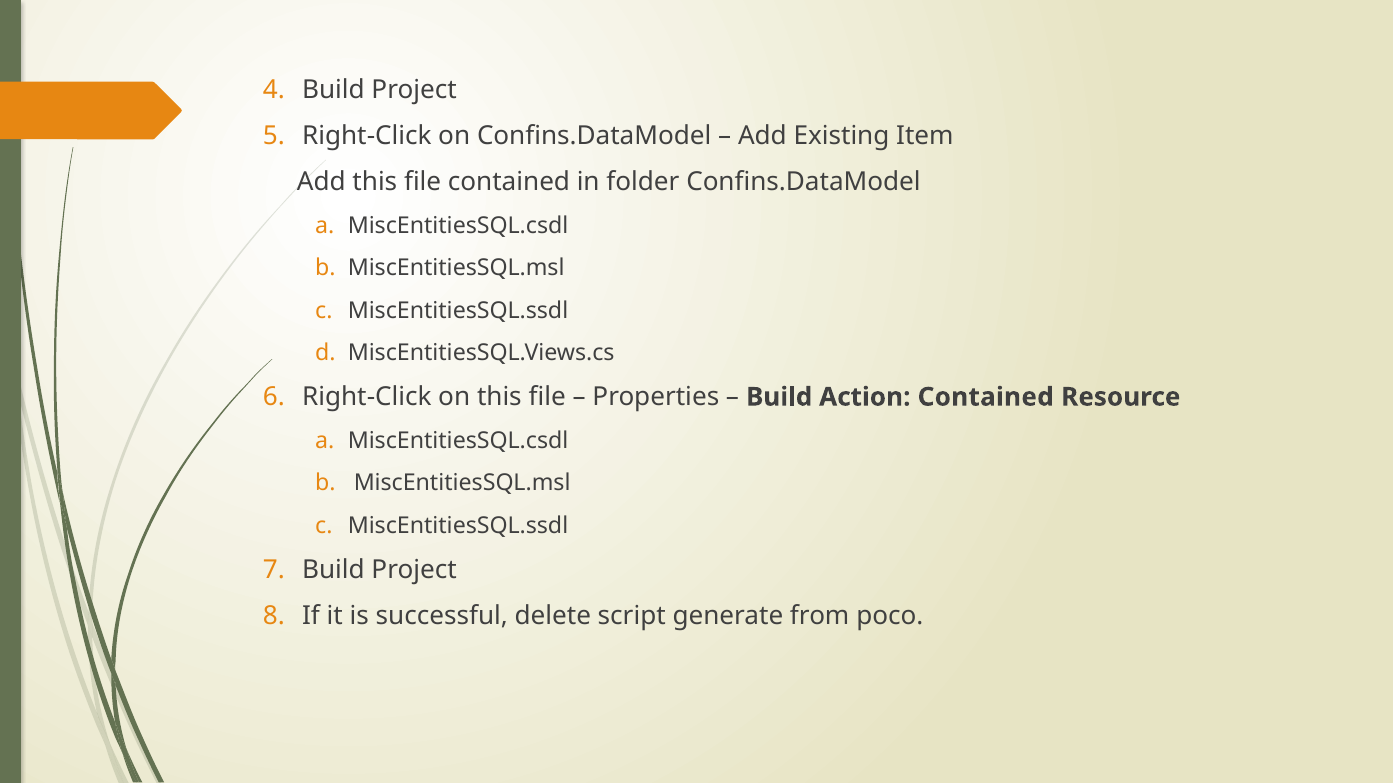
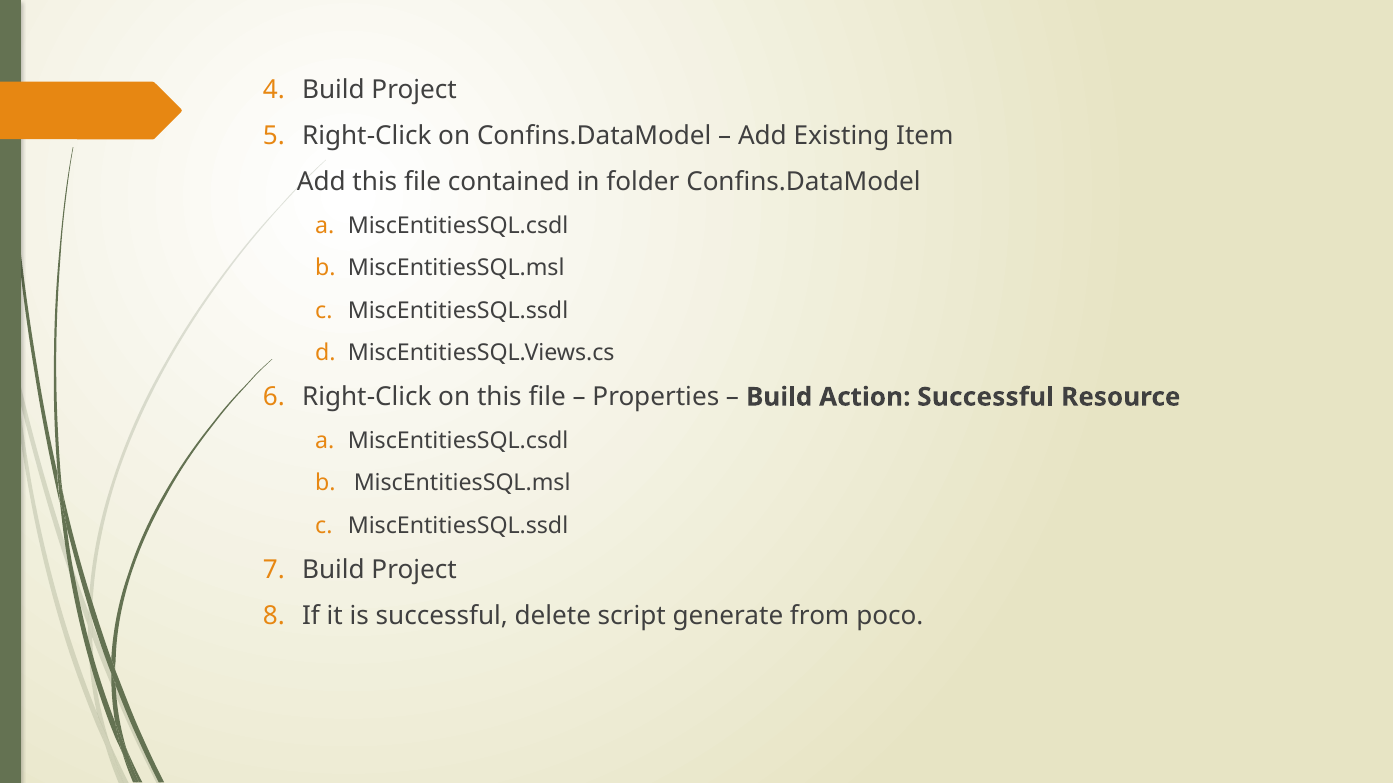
Action Contained: Contained -> Successful
